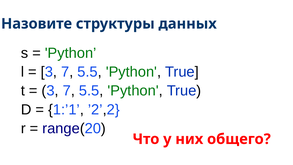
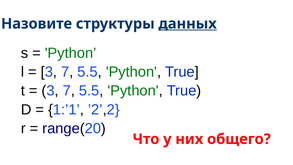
данных underline: none -> present
